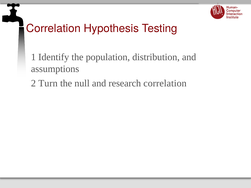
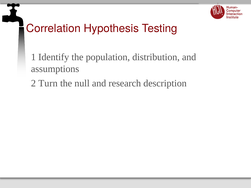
research correlation: correlation -> description
